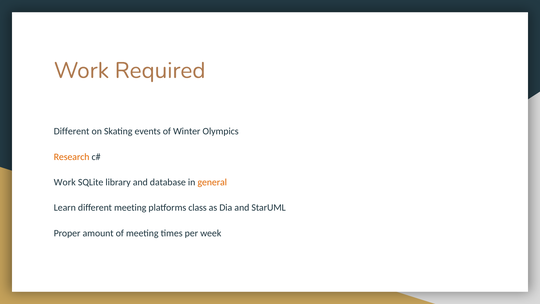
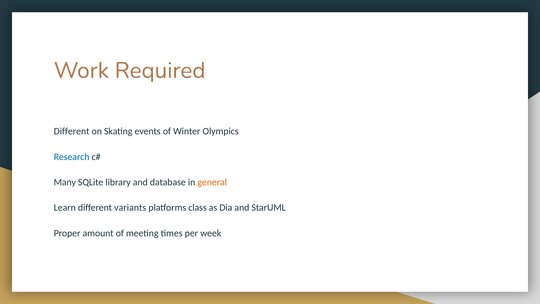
Research colour: orange -> blue
Work at (65, 182): Work -> Many
different meeting: meeting -> variants
